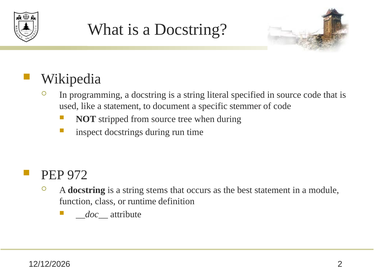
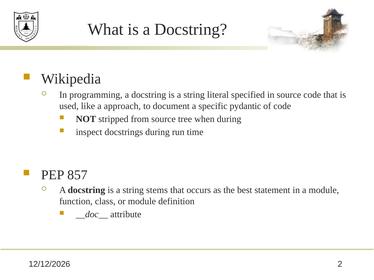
a statement: statement -> approach
stemmer: stemmer -> pydantic
972: 972 -> 857
or runtime: runtime -> module
